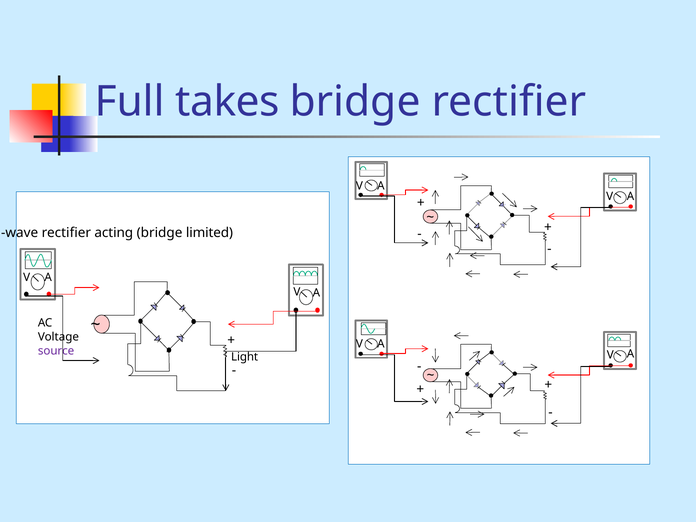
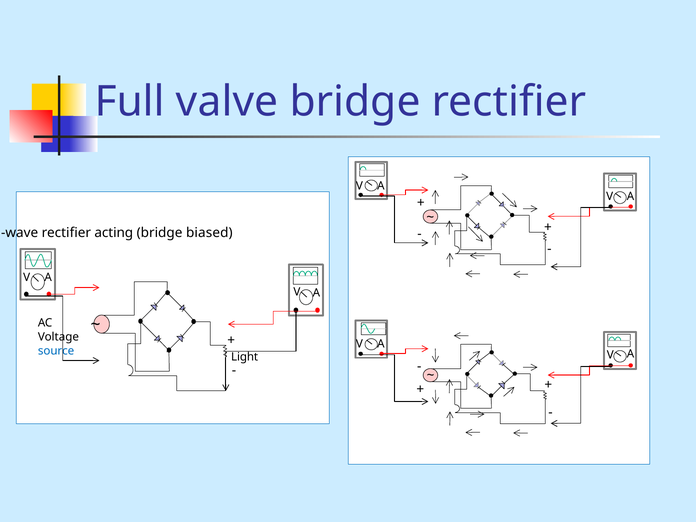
takes: takes -> valve
limited: limited -> biased
source colour: purple -> blue
